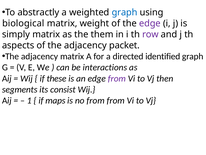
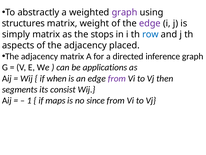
graph at (125, 12) colour: blue -> purple
biological: biological -> structures
them: them -> stops
row colour: purple -> blue
packet: packet -> placed
identified: identified -> inference
interactions: interactions -> applications
these: these -> when
no from: from -> since
